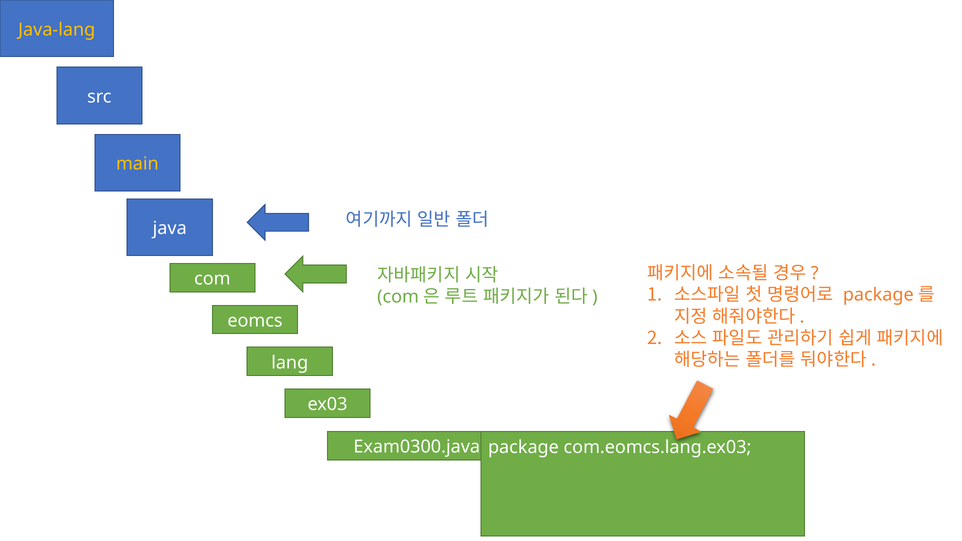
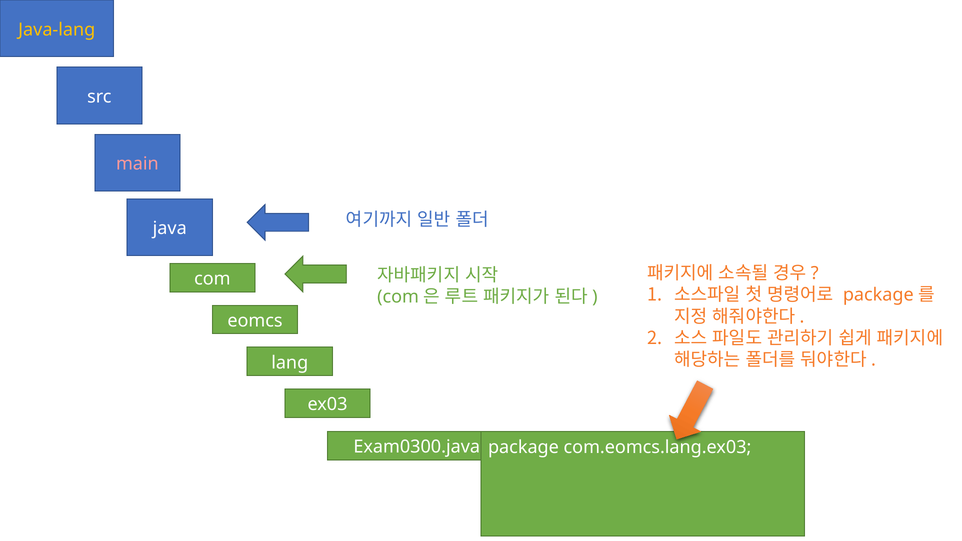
main colour: yellow -> pink
